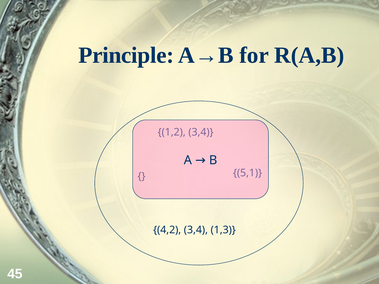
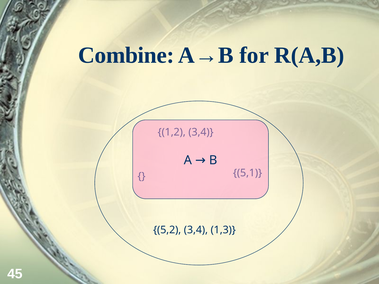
Principle: Principle -> Combine
4,2: 4,2 -> 5,2
